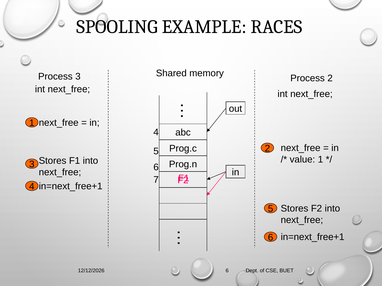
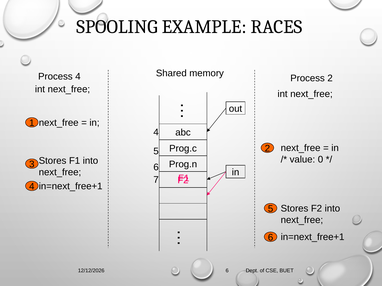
Process 3: 3 -> 4
value 1: 1 -> 0
